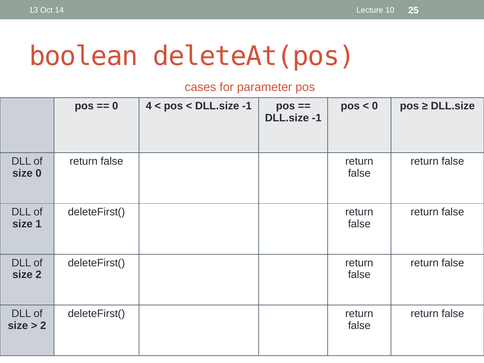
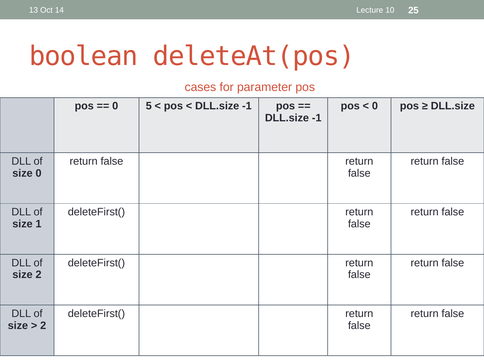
4: 4 -> 5
